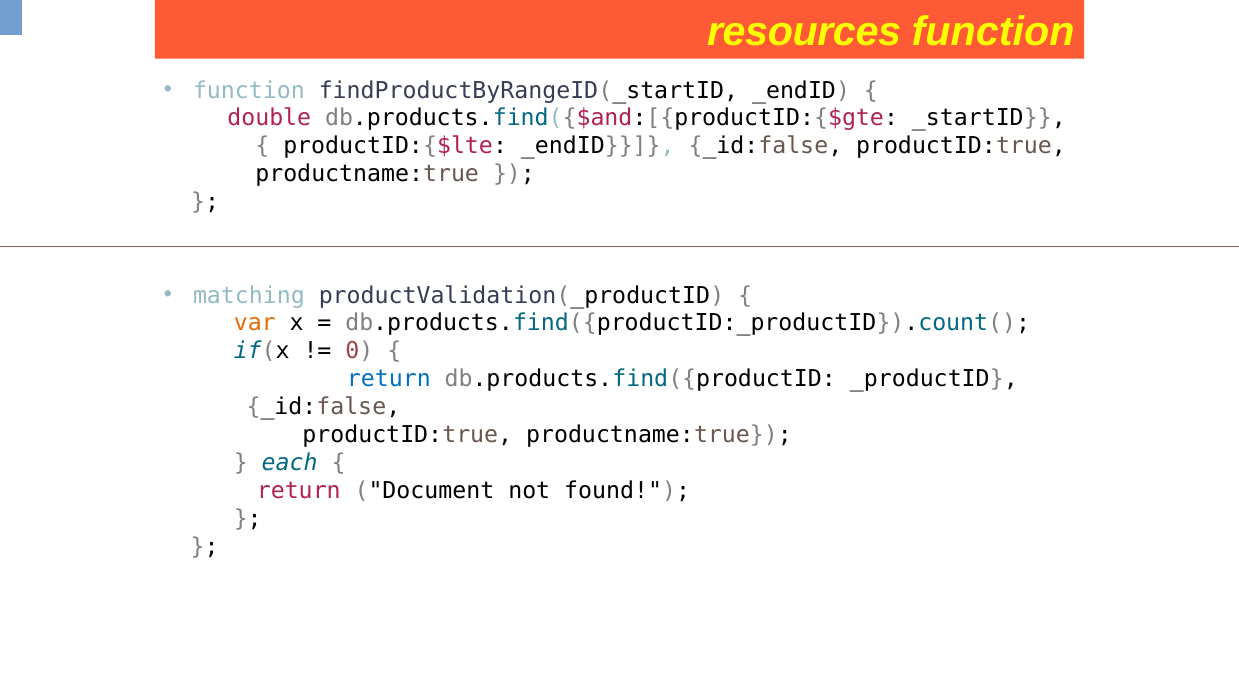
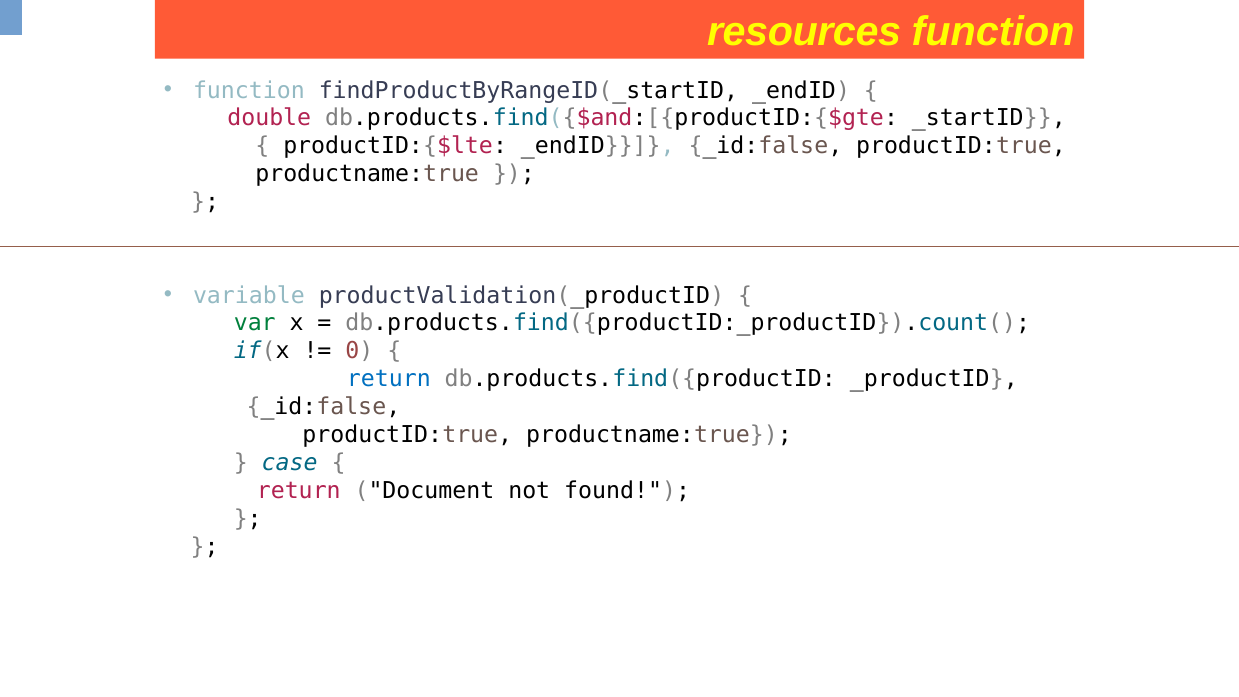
matching: matching -> variable
var colour: orange -> green
each: each -> case
